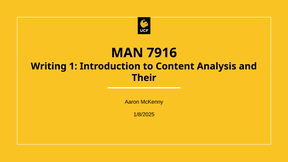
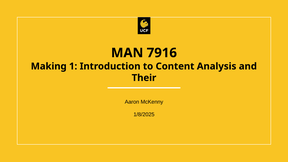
Writing: Writing -> Making
